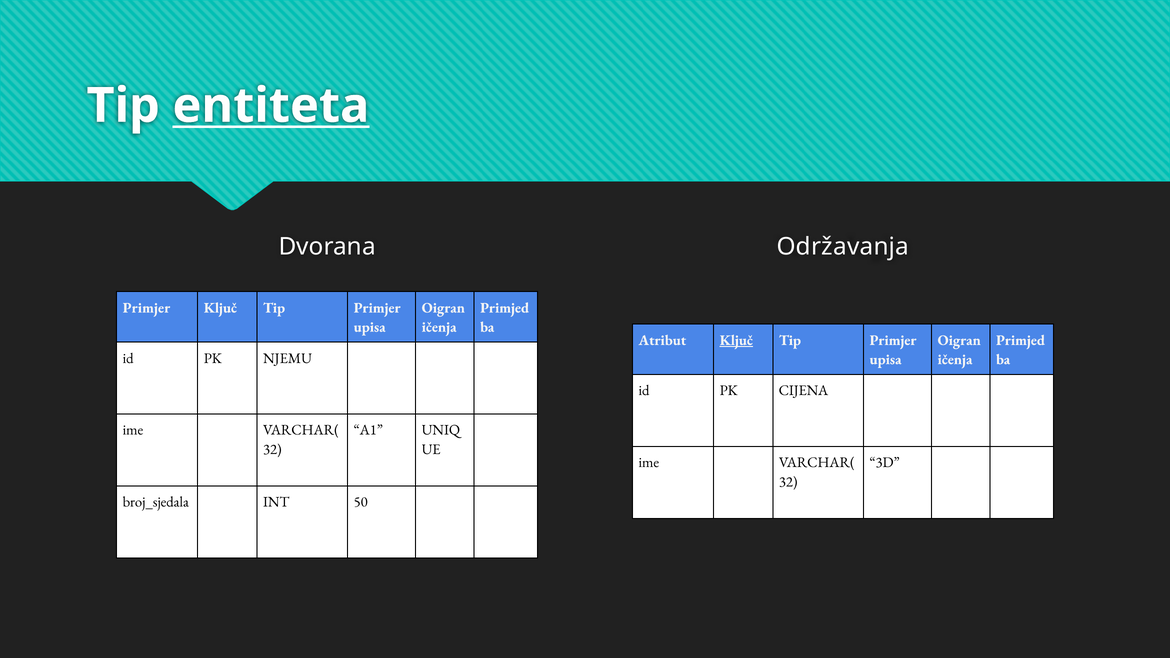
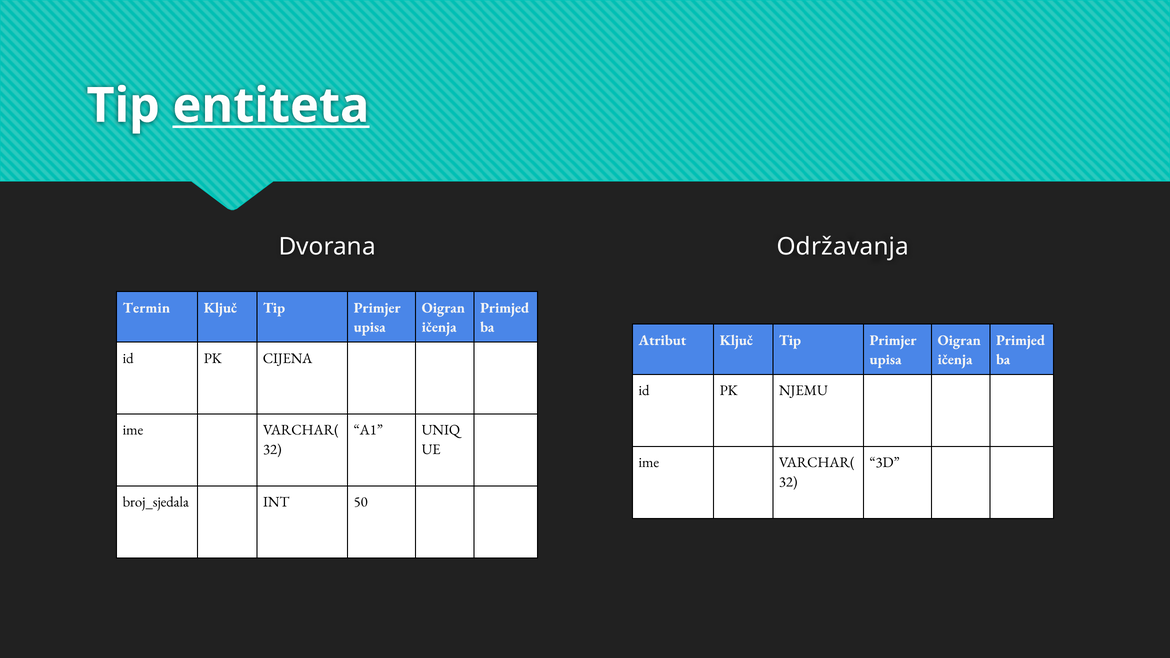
Primjer at (146, 308): Primjer -> Termin
Ključ at (736, 340) underline: present -> none
NJEMU: NJEMU -> CIJENA
CIJENA: CIJENA -> NJEMU
